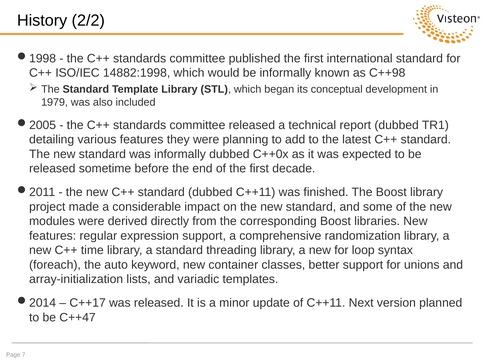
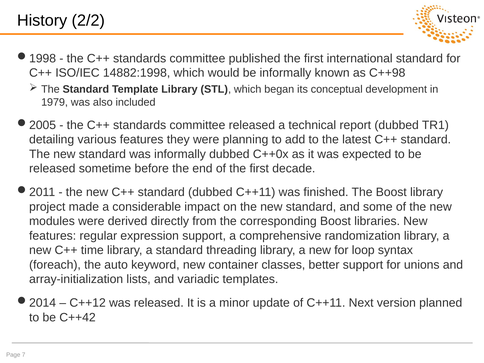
C++17: C++17 -> C++12
C++47: C++47 -> C++42
